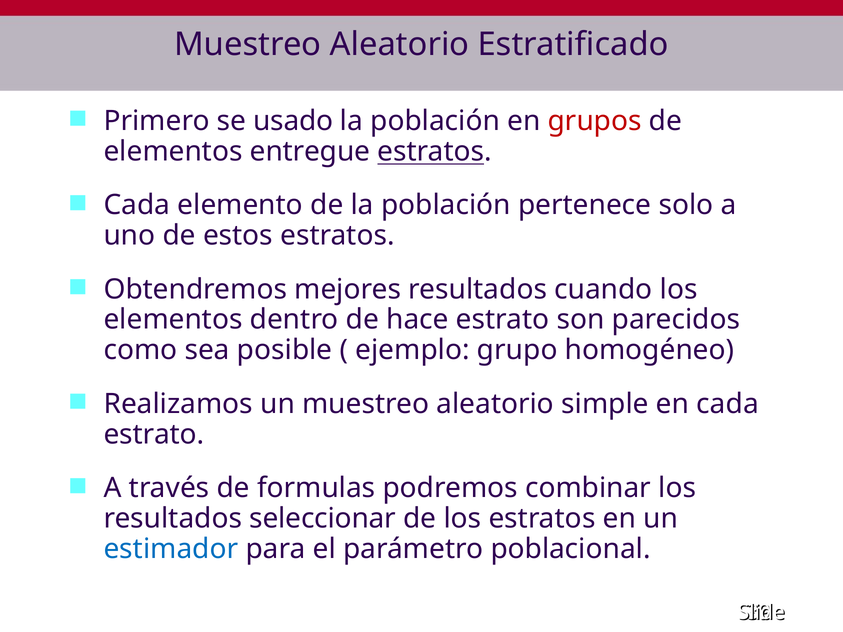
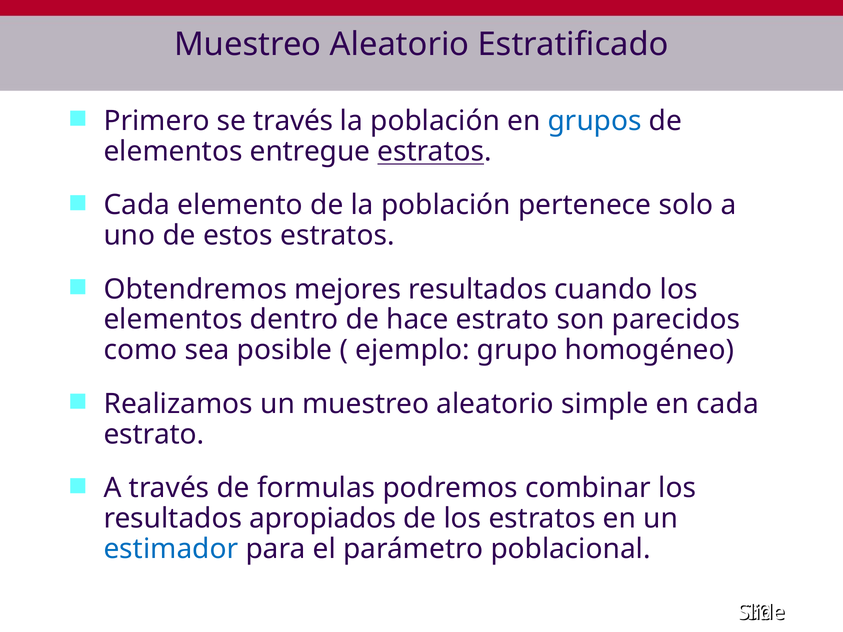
se usado: usado -> través
grupos colour: red -> blue
seleccionar: seleccionar -> apropiados
